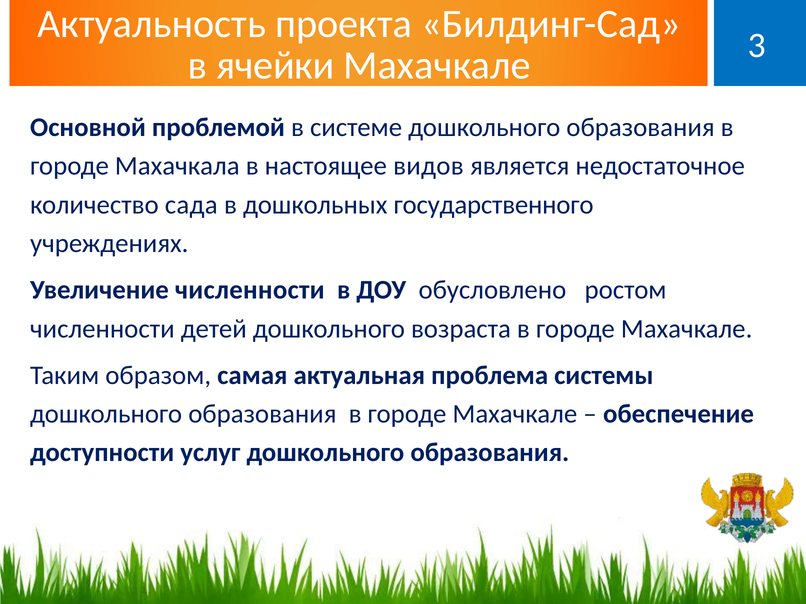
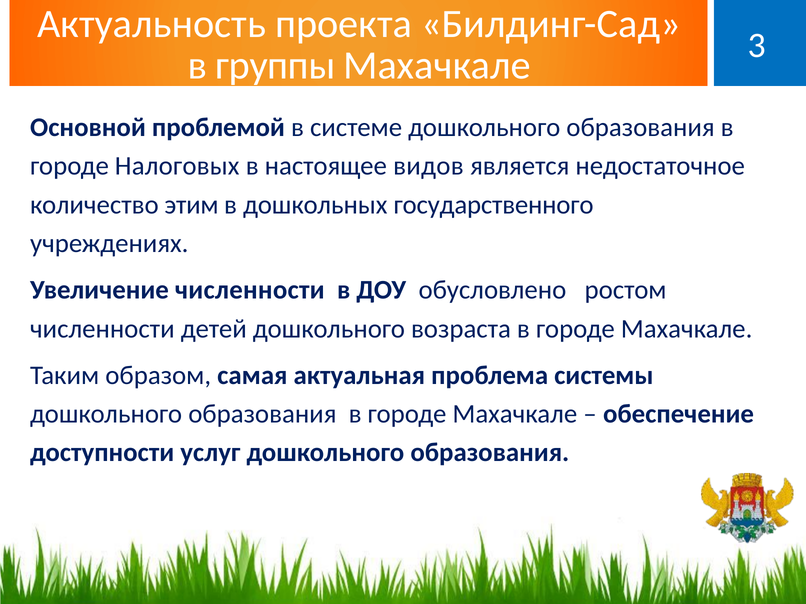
ячейки: ячейки -> группы
Махачкала: Махачкала -> Налоговых
сада: сада -> этим
